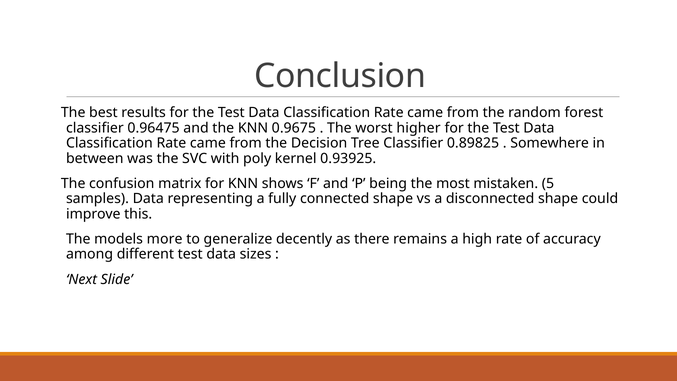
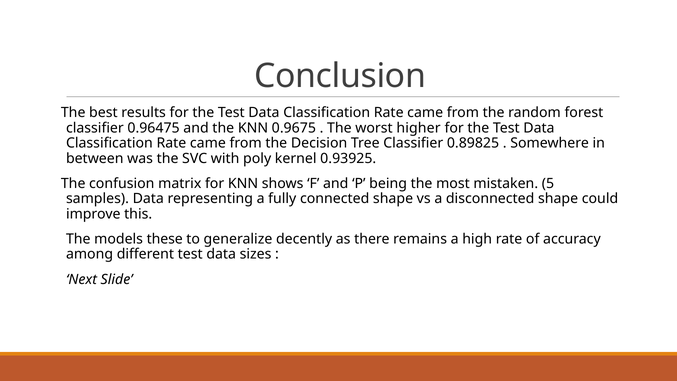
more: more -> these
